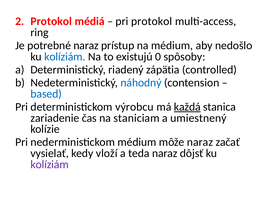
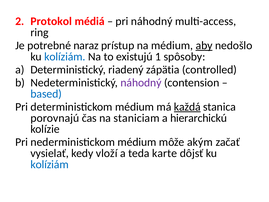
pri protokol: protokol -> náhodný
aby underline: none -> present
0: 0 -> 1
náhodný at (141, 83) colour: blue -> purple
deterministickom výrobcu: výrobcu -> médium
zariadenie: zariadenie -> porovnajú
umiestnený: umiestnený -> hierarchickú
môže naraz: naraz -> akým
teda naraz: naraz -> karte
kolíziám at (50, 164) colour: purple -> blue
